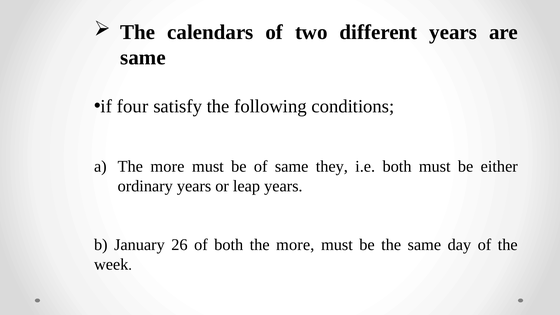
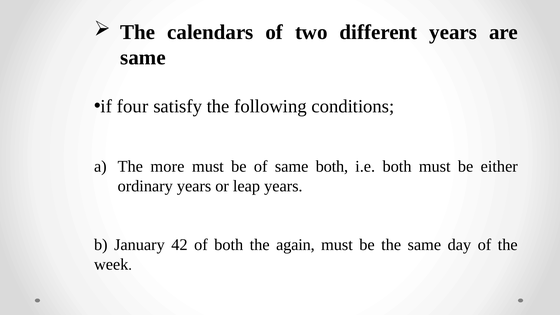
same they: they -> both
26: 26 -> 42
both the more: more -> again
